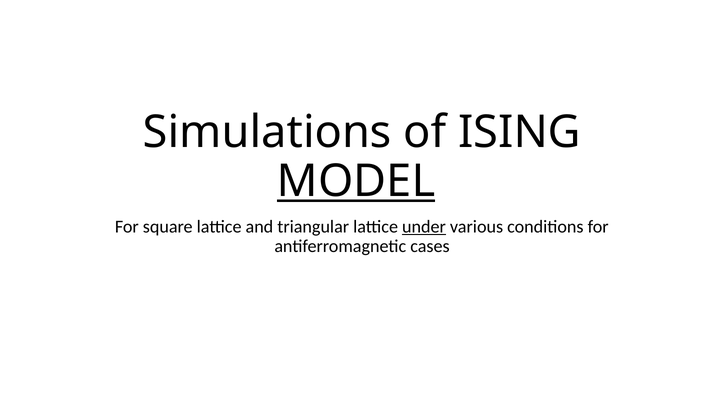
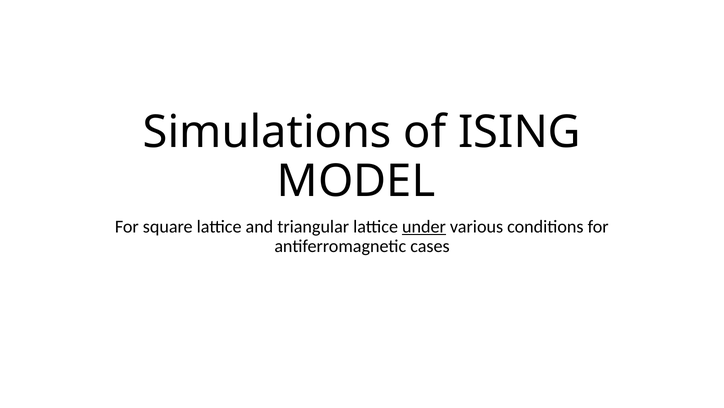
MODEL underline: present -> none
